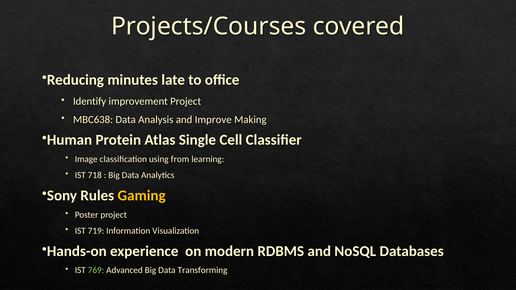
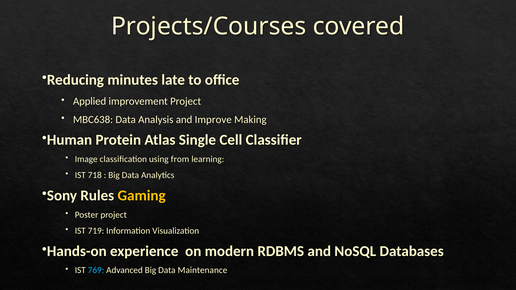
Identify: Identify -> Applied
769 colour: light green -> light blue
Transforming: Transforming -> Maintenance
